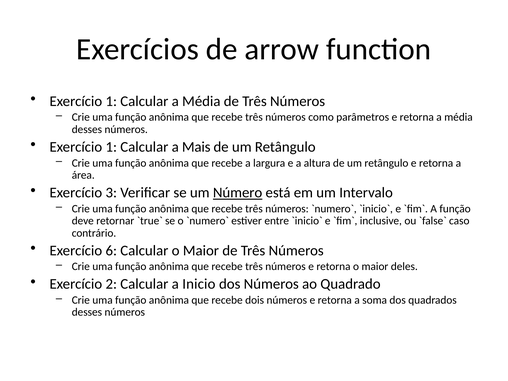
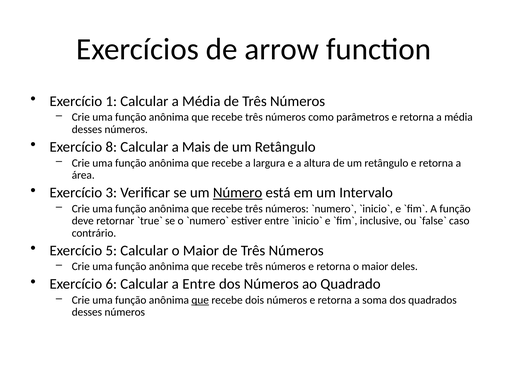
1 at (111, 147): 1 -> 8
6: 6 -> 5
2: 2 -> 6
a Inicio: Inicio -> Entre
que at (200, 300) underline: none -> present
